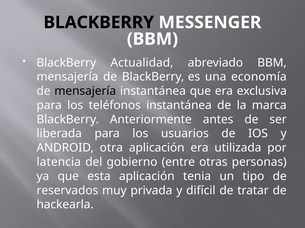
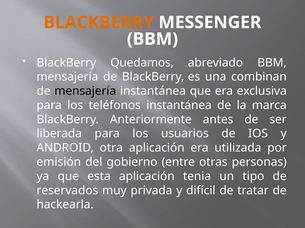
BLACKBERRY at (99, 22) colour: black -> orange
Actualidad: Actualidad -> Quedamos
economía: economía -> combinan
latencia: latencia -> emisión
